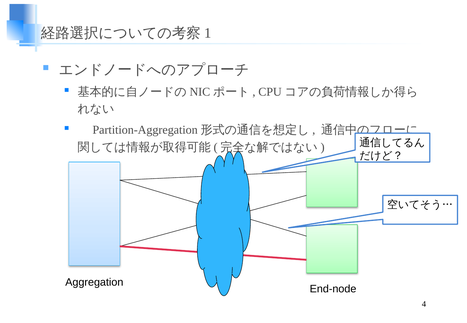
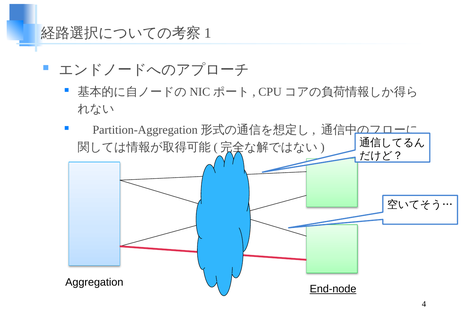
End-node underline: none -> present
